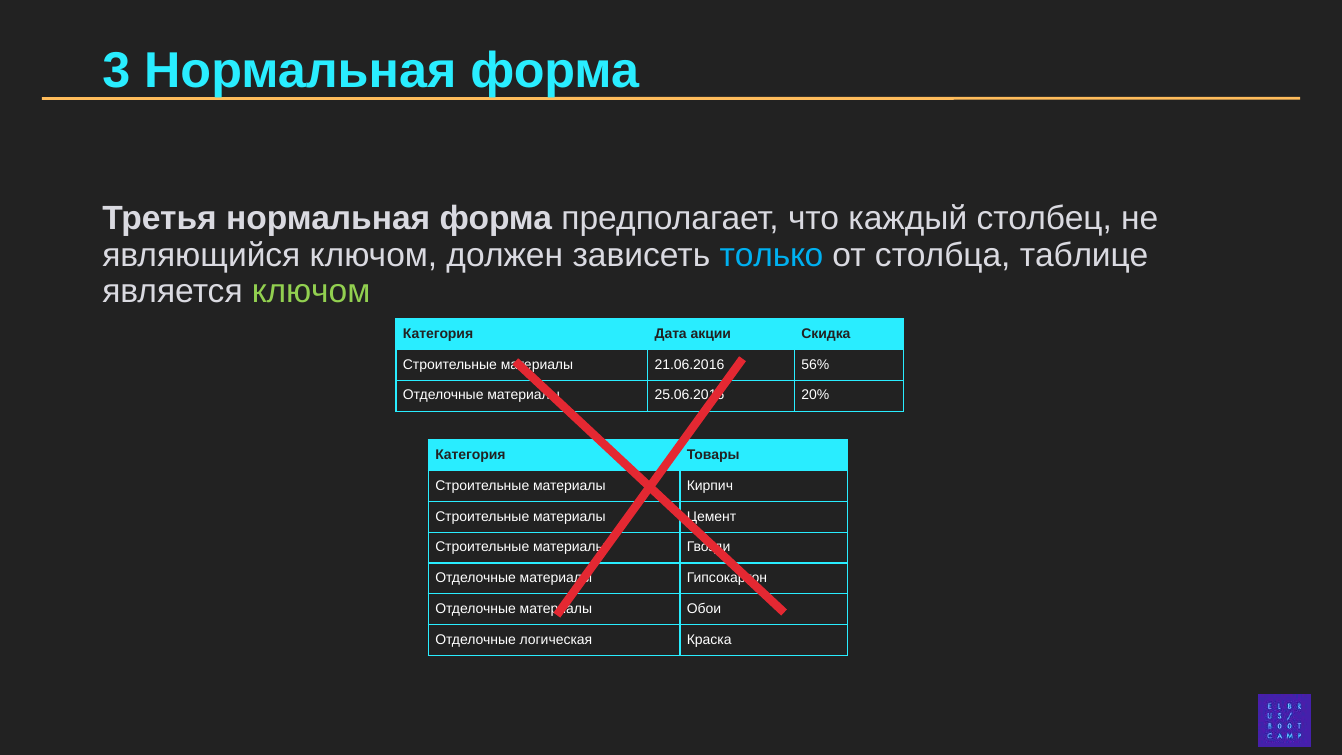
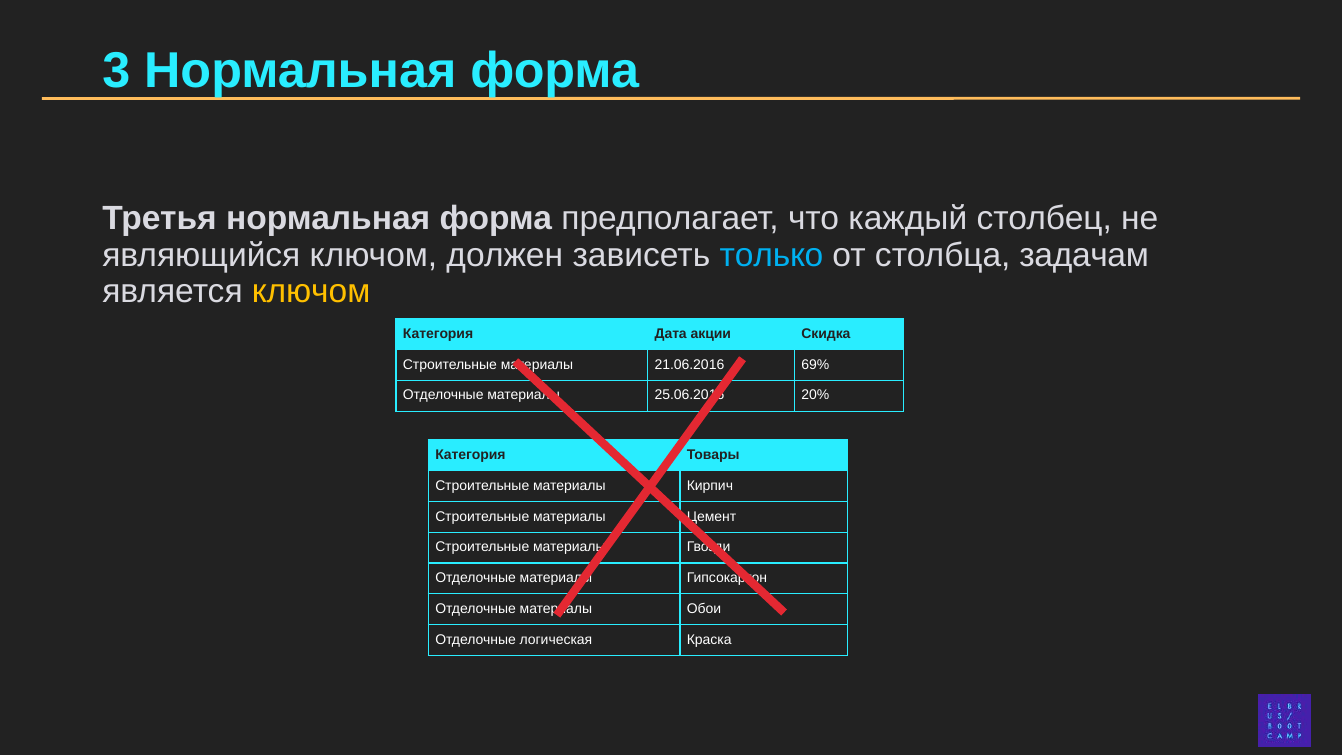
таблице: таблице -> задачам
ключом at (311, 291) colour: light green -> yellow
56%: 56% -> 69%
